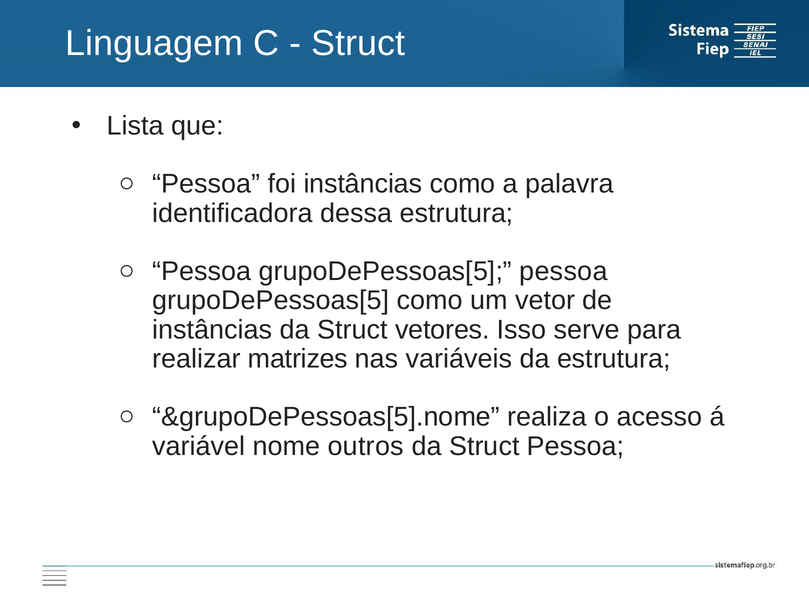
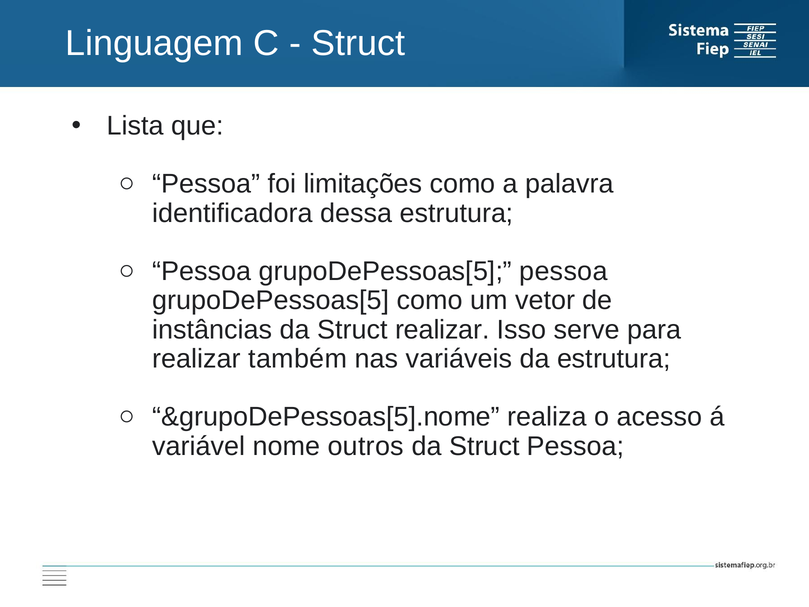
foi instâncias: instâncias -> limitações
Struct vetores: vetores -> realizar
matrizes: matrizes -> também
